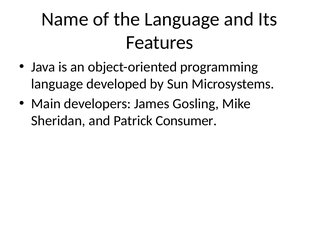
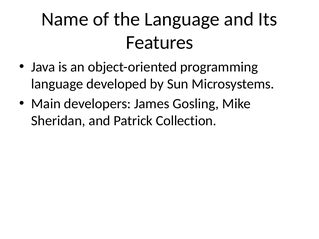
Consumer: Consumer -> Collection
